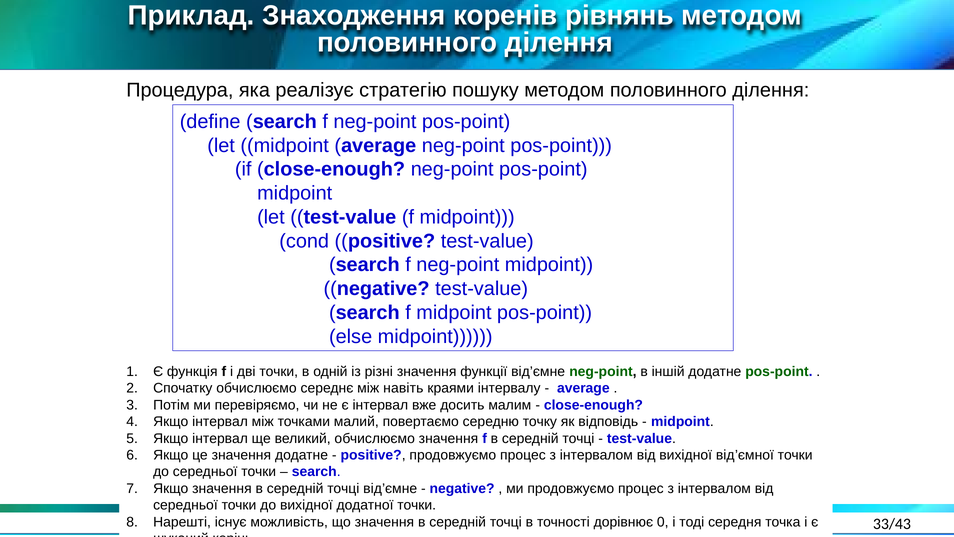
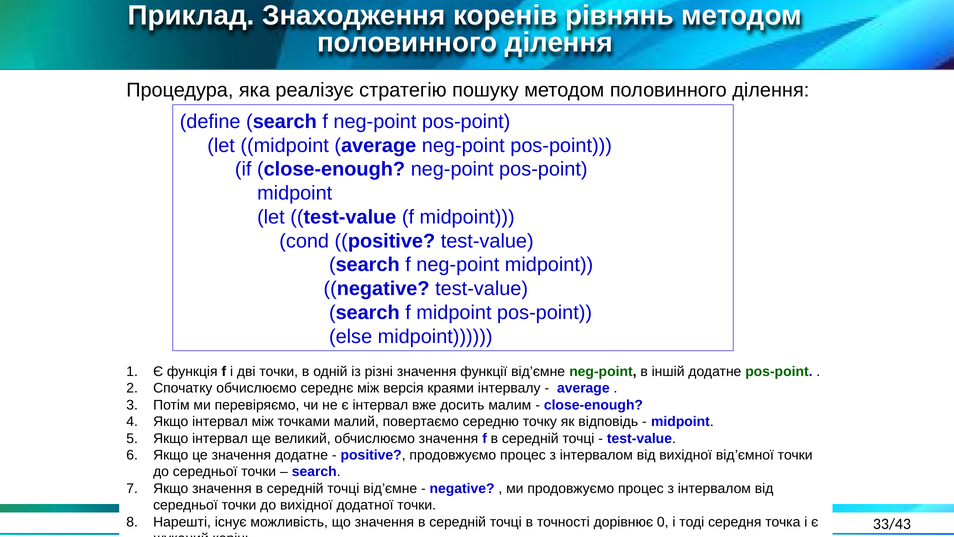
навіть: навіть -> версія
